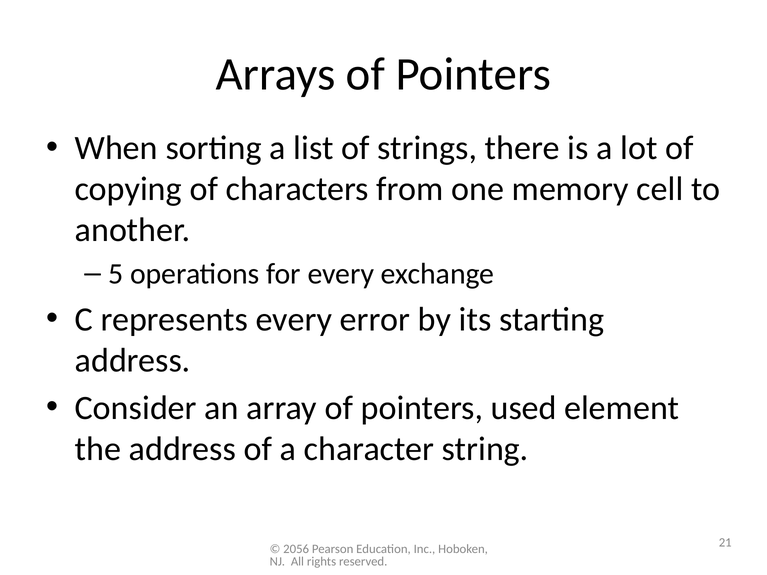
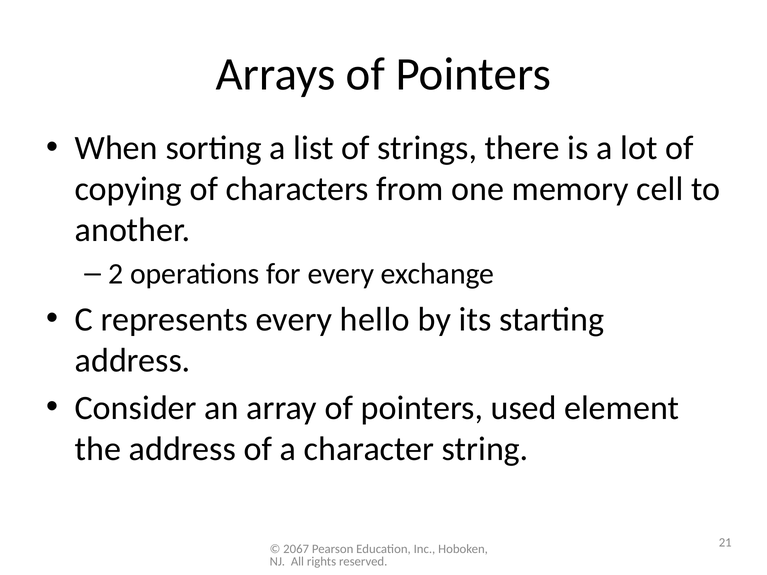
5: 5 -> 2
error: error -> hello
2056: 2056 -> 2067
